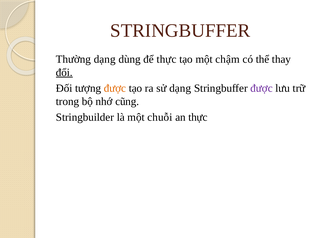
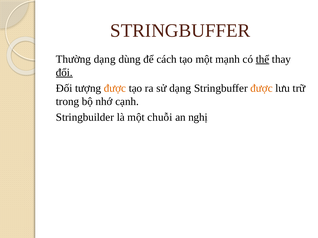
để thực: thực -> cách
chậm: chậm -> mạnh
thể underline: none -> present
được at (262, 88) colour: purple -> orange
cũng: cũng -> cạnh
an thực: thực -> nghị
